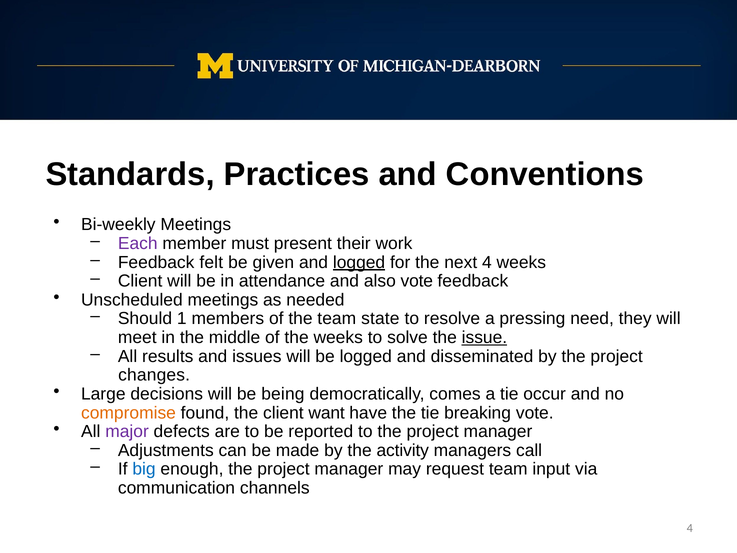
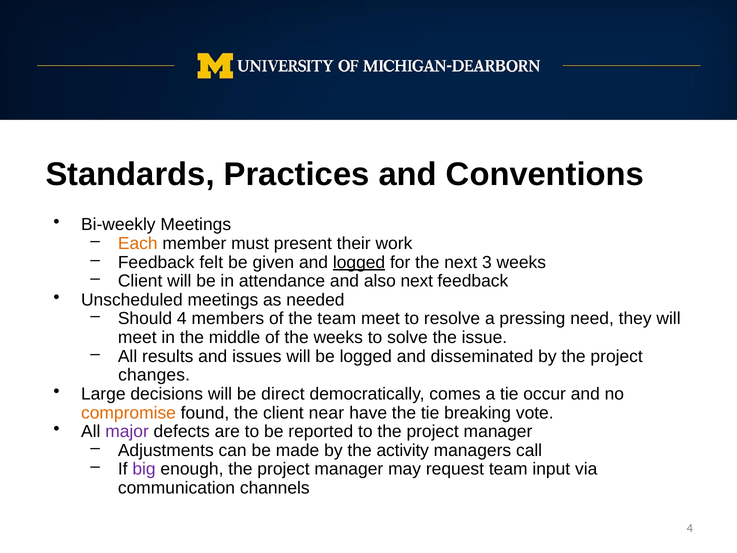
Each colour: purple -> orange
next 4: 4 -> 3
also vote: vote -> next
Should 1: 1 -> 4
team state: state -> meet
issue underline: present -> none
being: being -> direct
want: want -> near
big colour: blue -> purple
